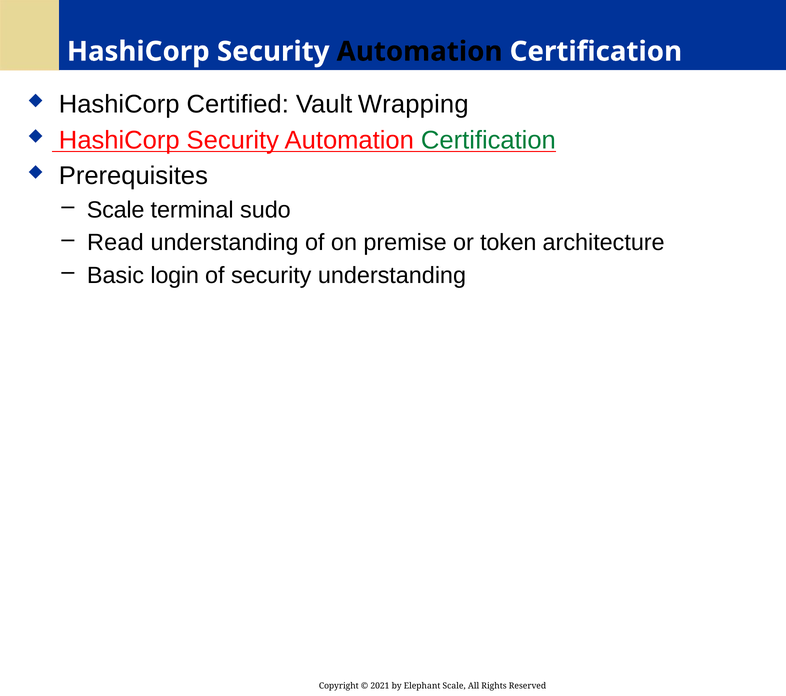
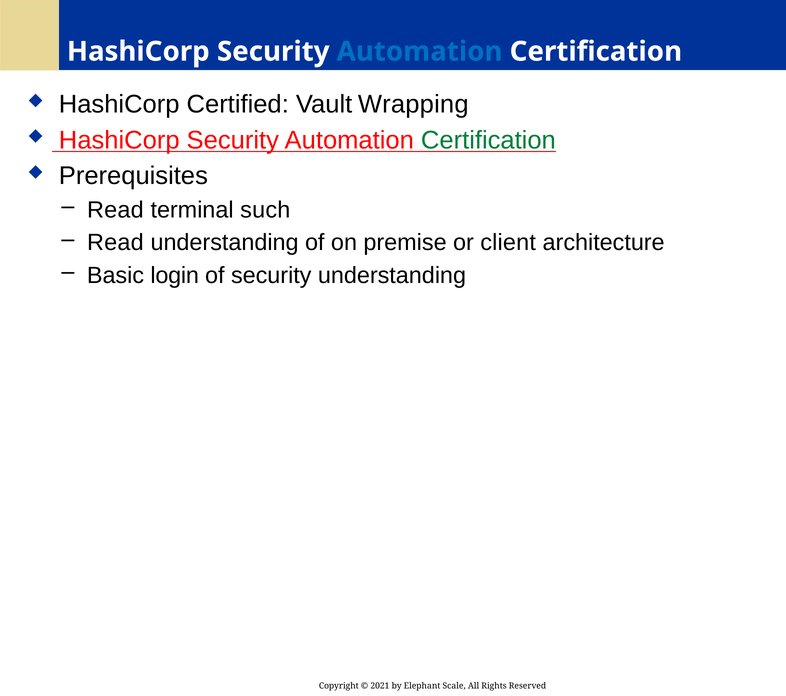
Automation at (420, 52) colour: black -> blue
Scale at (116, 210): Scale -> Read
sudo: sudo -> such
token: token -> client
